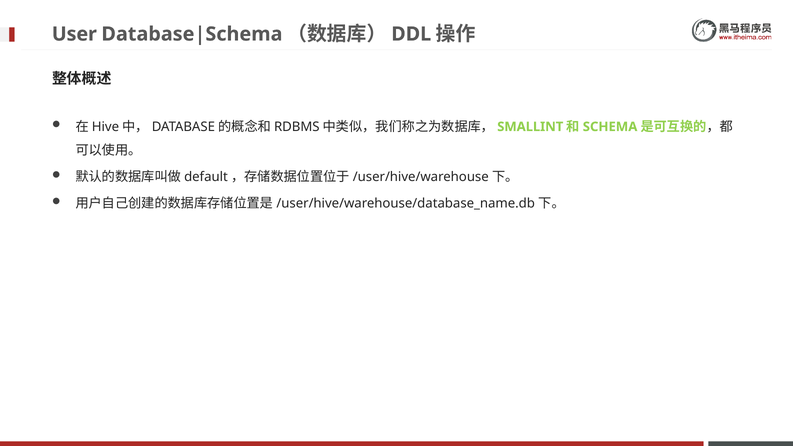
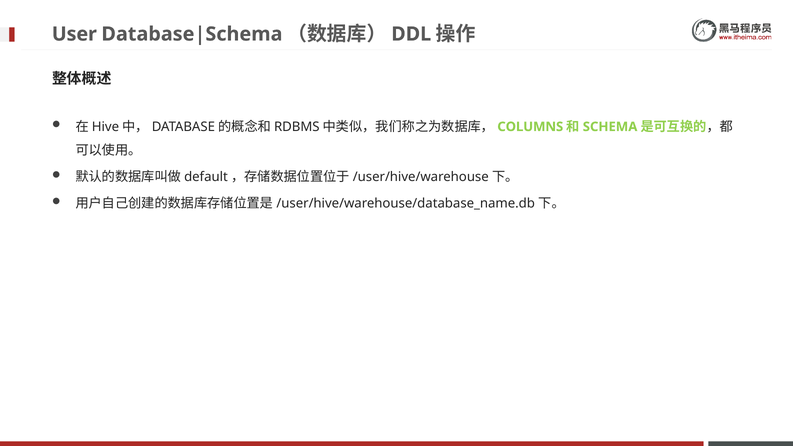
SMALLINT: SMALLINT -> COLUMNS
